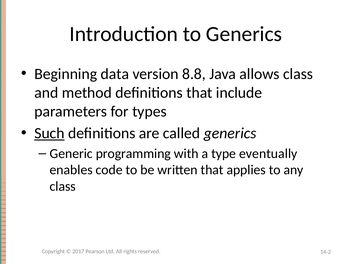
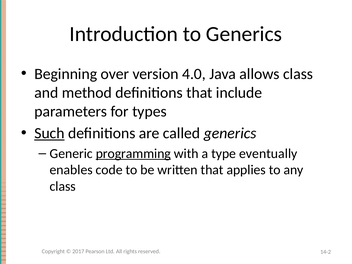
data: data -> over
8.8: 8.8 -> 4.0
programming underline: none -> present
